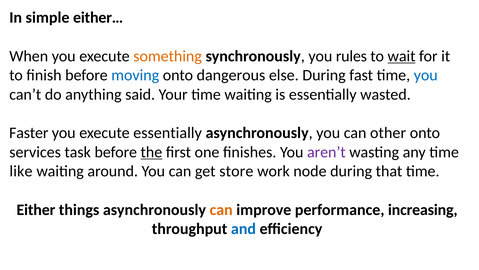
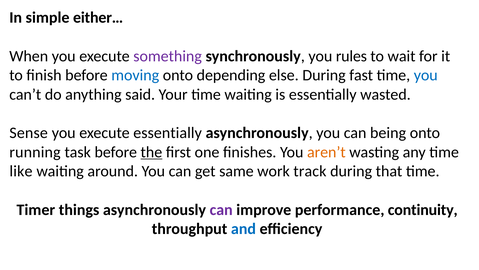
something colour: orange -> purple
wait underline: present -> none
dangerous: dangerous -> depending
Faster: Faster -> Sense
other: other -> being
services: services -> running
aren’t colour: purple -> orange
store: store -> same
node: node -> track
Either: Either -> Timer
can at (221, 209) colour: orange -> purple
increasing: increasing -> continuity
